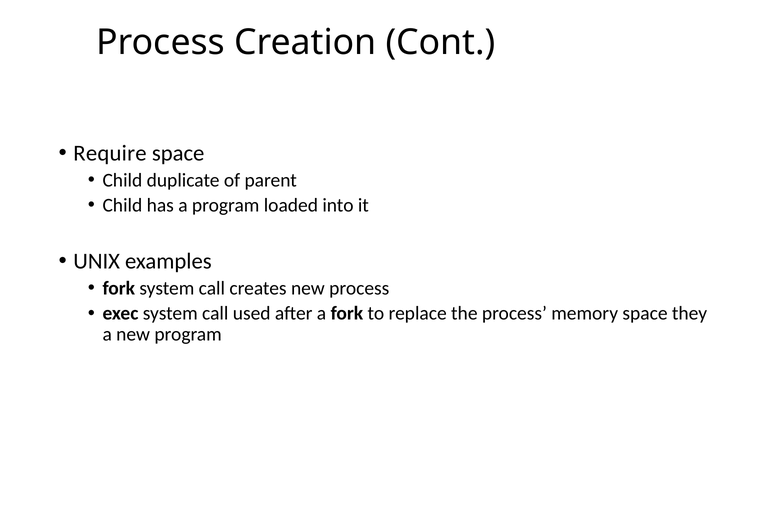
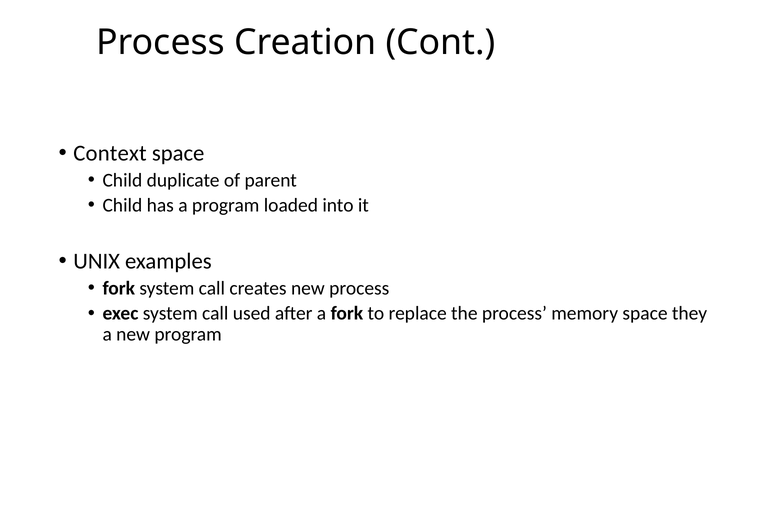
Require: Require -> Context
